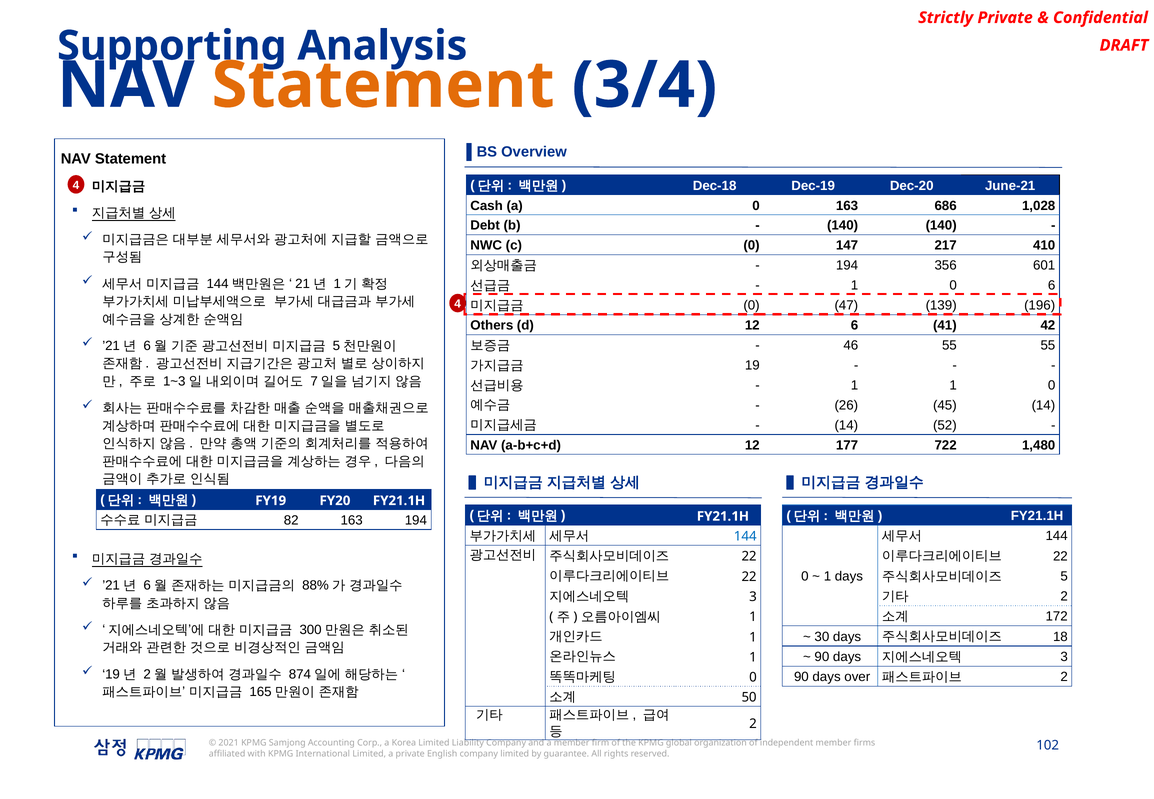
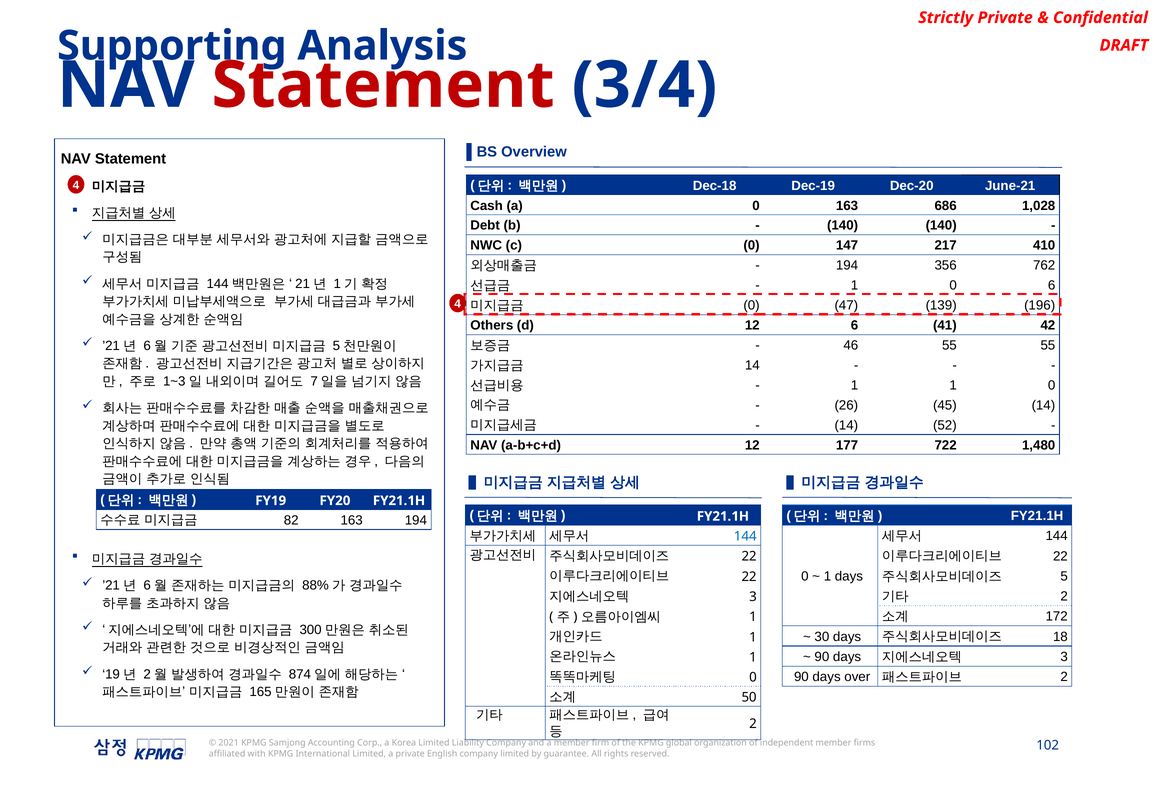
Statement at (383, 85) colour: orange -> red
601: 601 -> 762
19 at (752, 365): 19 -> 14
